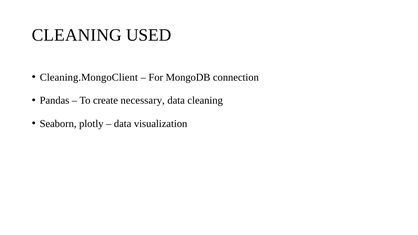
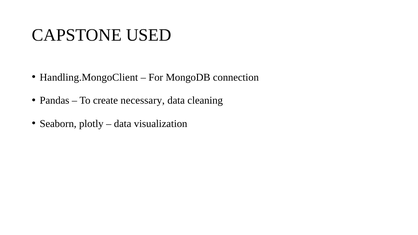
CLEANING at (77, 35): CLEANING -> CAPSTONE
Cleaning.MongoClient: Cleaning.MongoClient -> Handling.MongoClient
